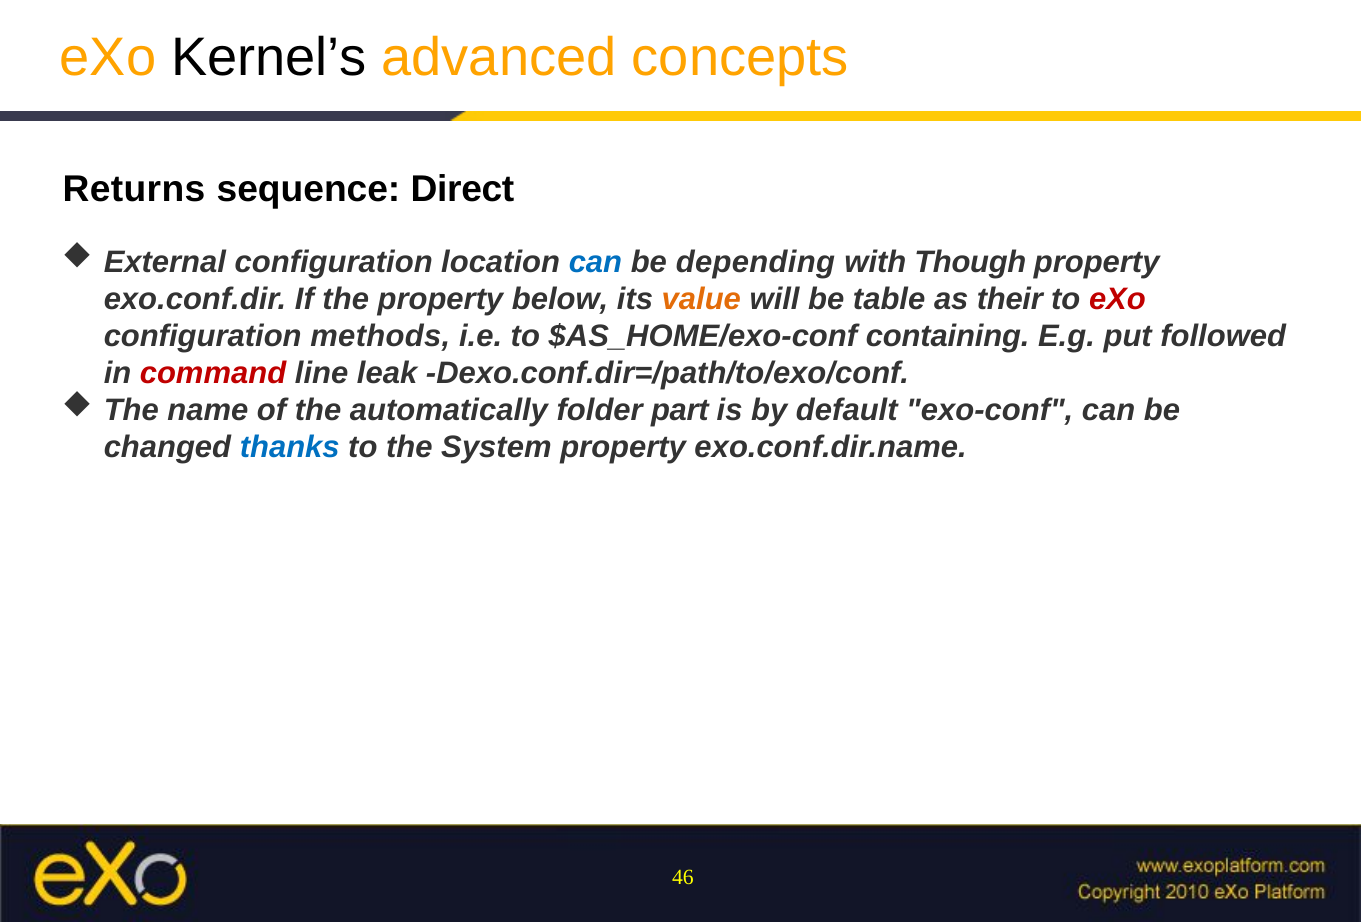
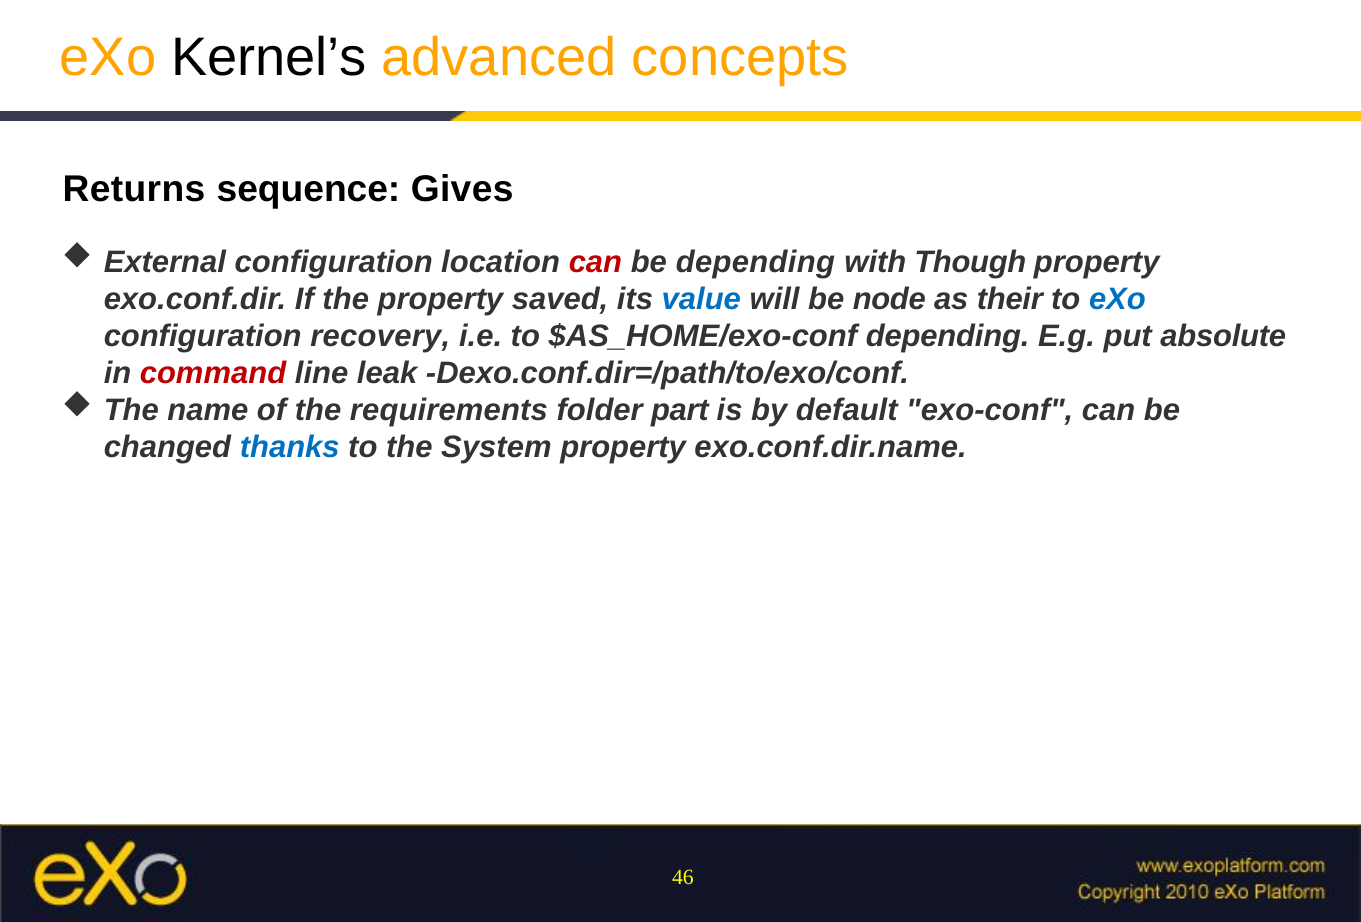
Direct: Direct -> Gives
can at (595, 262) colour: blue -> red
below: below -> saved
value colour: orange -> blue
table: table -> node
eXo at (1117, 299) colour: red -> blue
methods: methods -> recovery
$AS_HOME/exo-conf containing: containing -> depending
followed: followed -> absolute
automatically: automatically -> requirements
